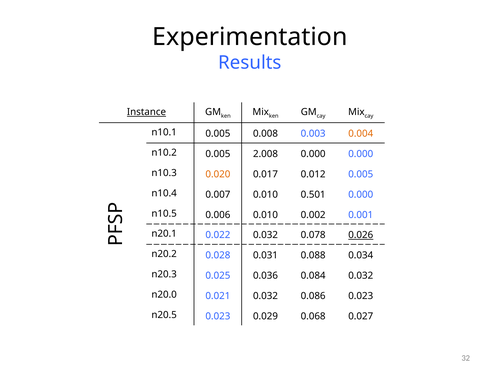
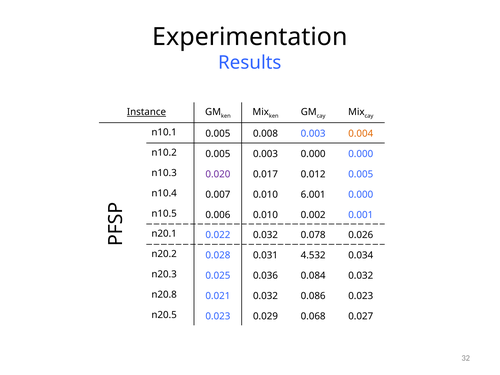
0.005 2.008: 2.008 -> 0.003
0.020 colour: orange -> purple
0.501: 0.501 -> 6.001
0.026 underline: present -> none
0.088: 0.088 -> 4.532
n20.0: n20.0 -> n20.8
